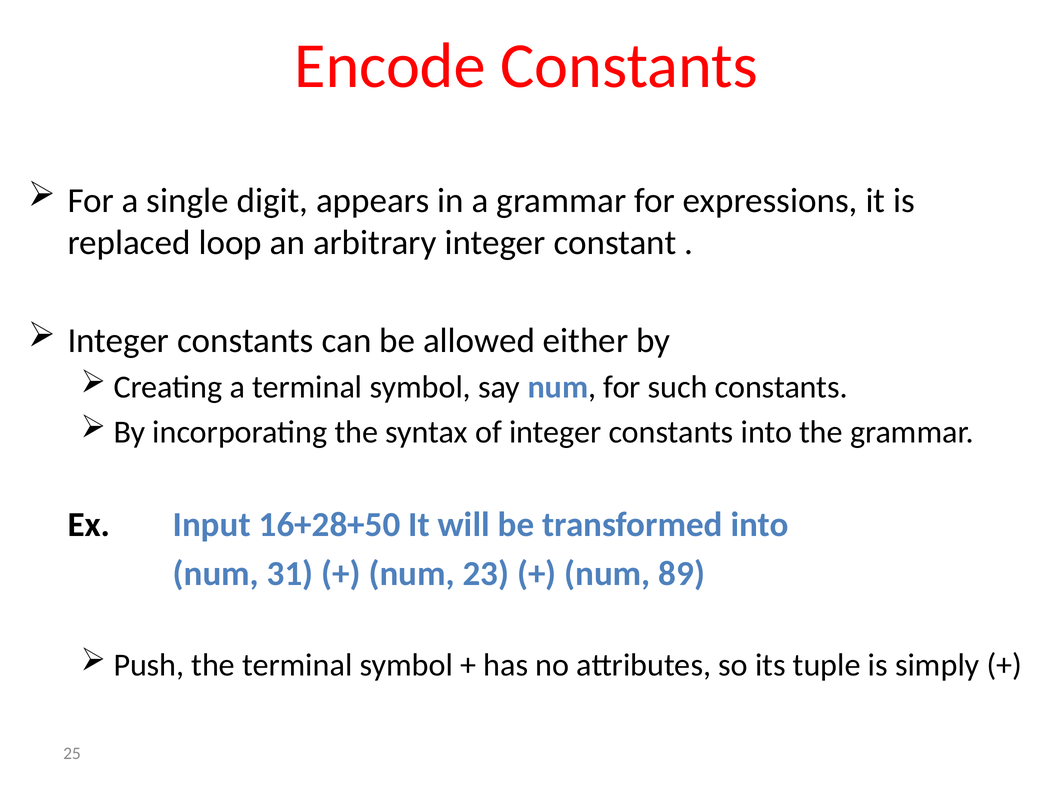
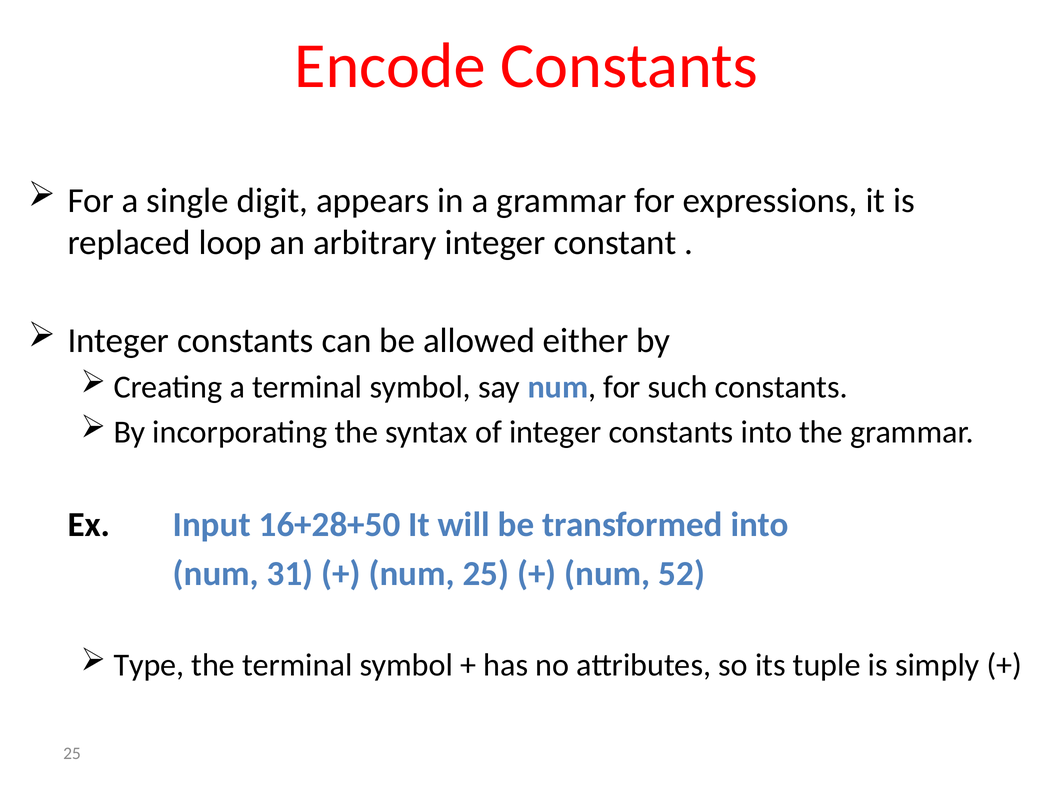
num 23: 23 -> 25
89: 89 -> 52
Push: Push -> Type
